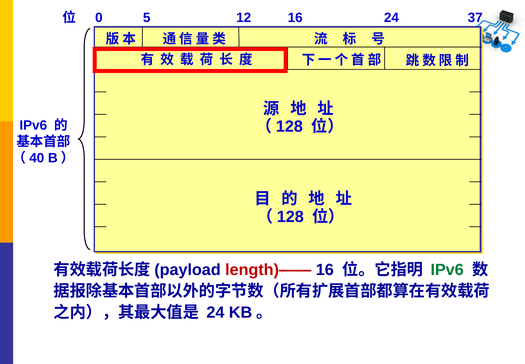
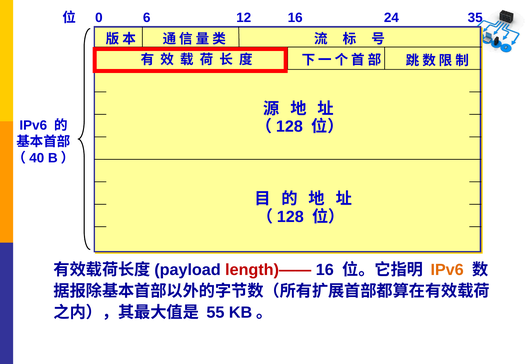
5: 5 -> 6
37: 37 -> 35
IPv6 at (447, 269) colour: green -> orange
24 at (215, 312): 24 -> 55
